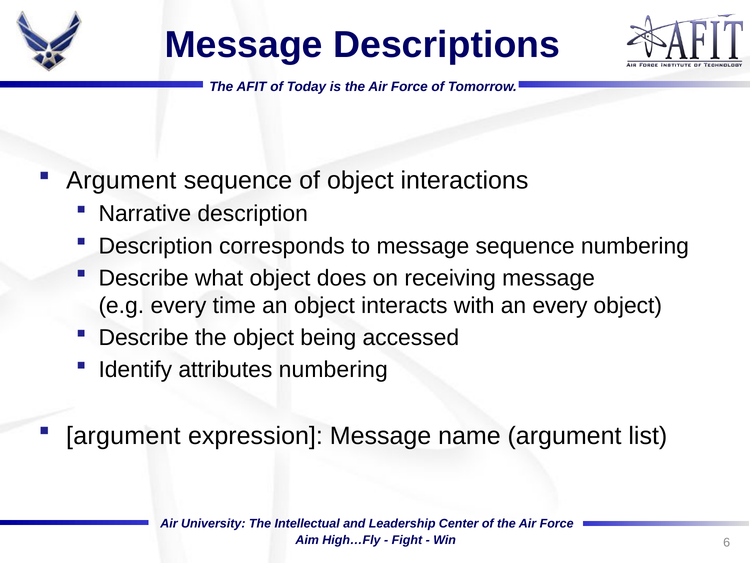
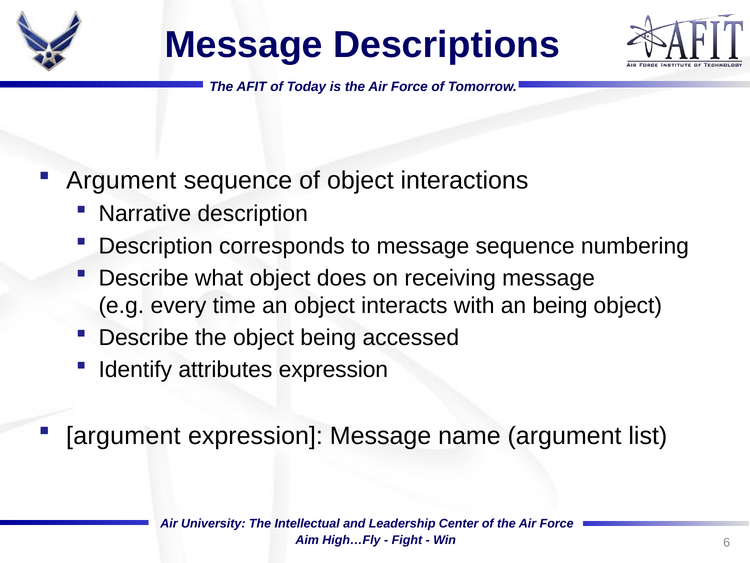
an every: every -> being
attributes numbering: numbering -> expression
